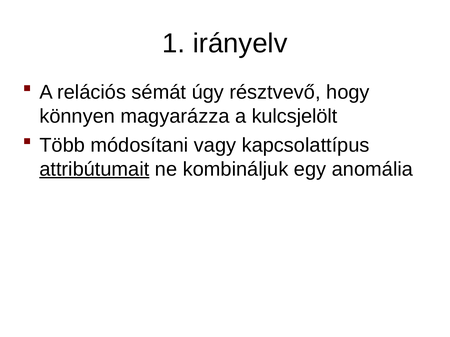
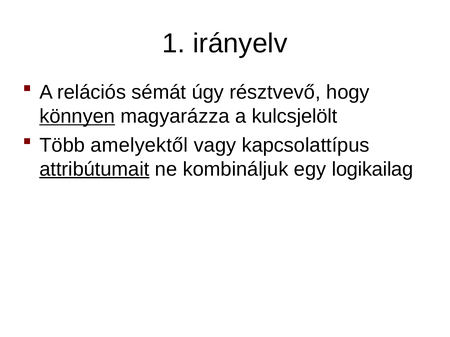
könnyen underline: none -> present
módosítani: módosítani -> amelyektől
anomália: anomália -> logikailag
